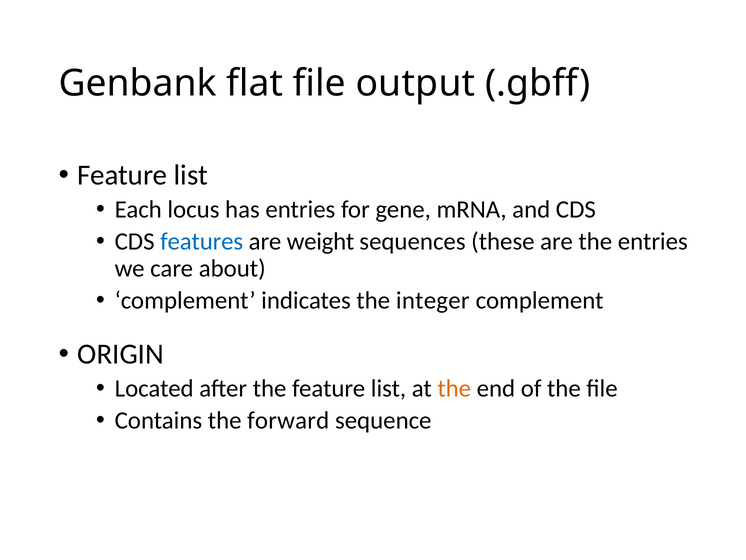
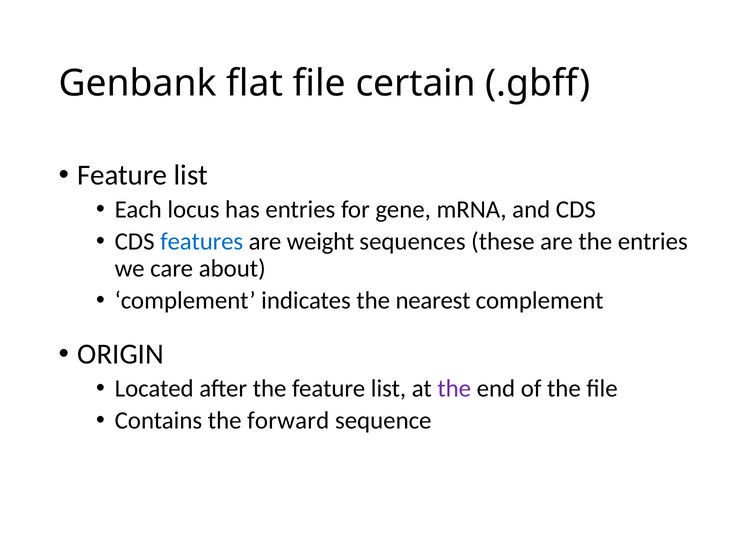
output: output -> certain
integer: integer -> nearest
the at (454, 388) colour: orange -> purple
